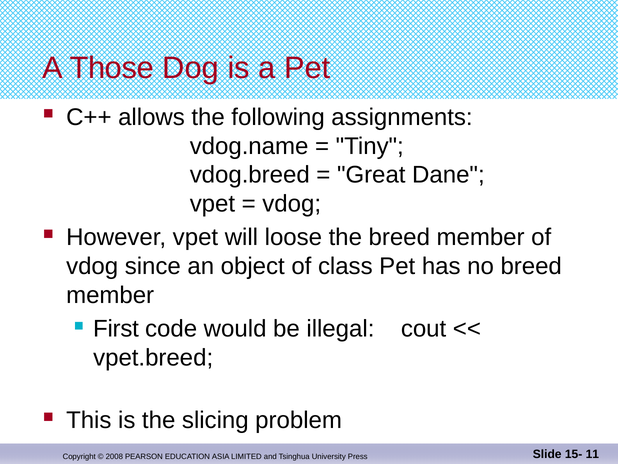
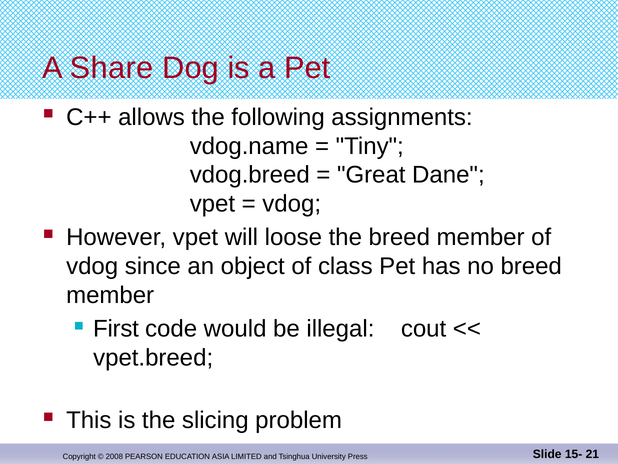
Those: Those -> Share
11: 11 -> 21
